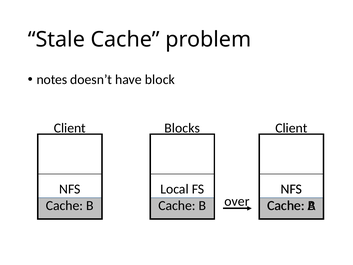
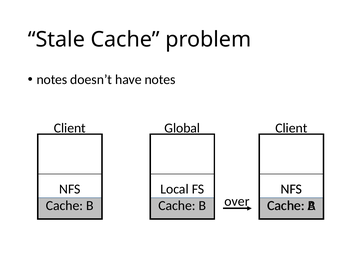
have block: block -> notes
Blocks: Blocks -> Global
